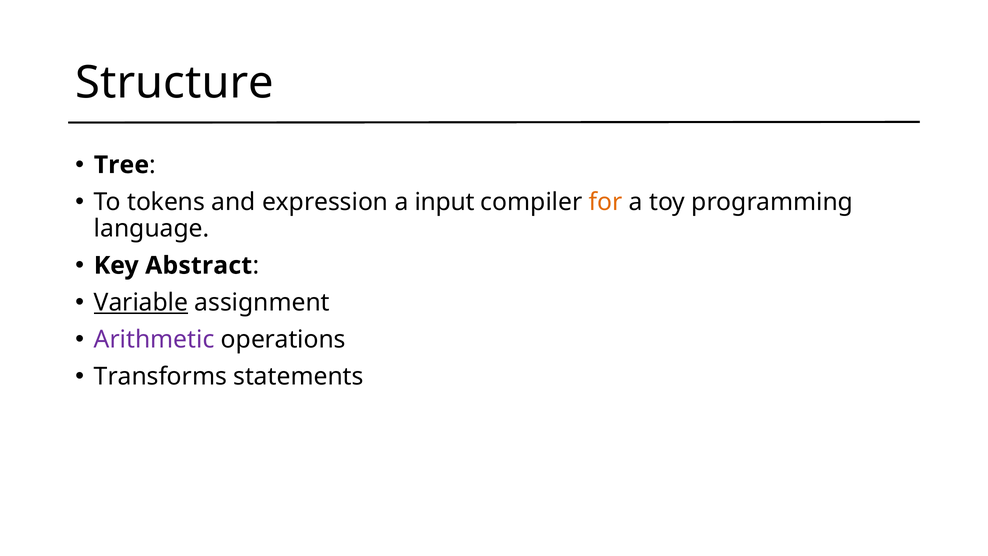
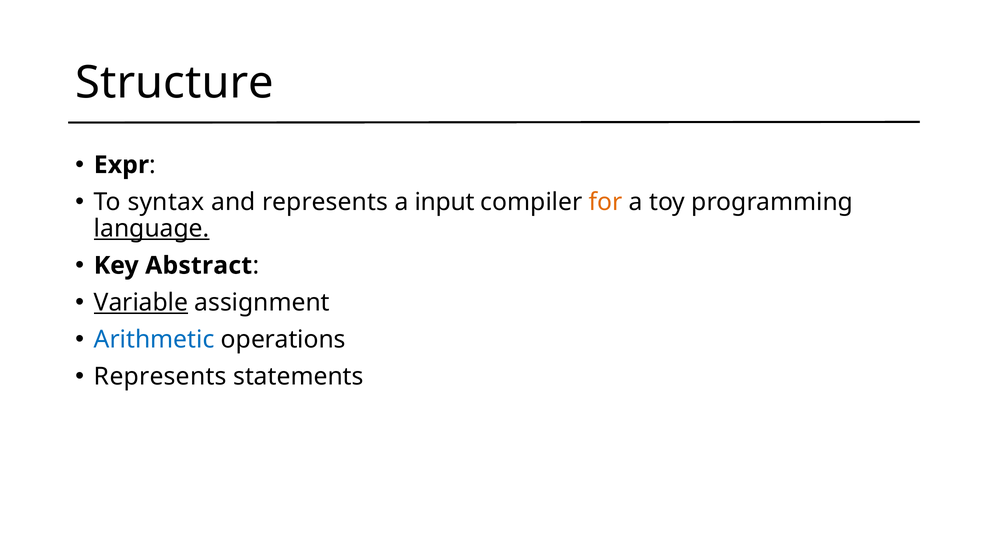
Tree: Tree -> Expr
tokens: tokens -> syntax
and expression: expression -> represents
language underline: none -> present
Arithmetic colour: purple -> blue
Transforms at (160, 376): Transforms -> Represents
